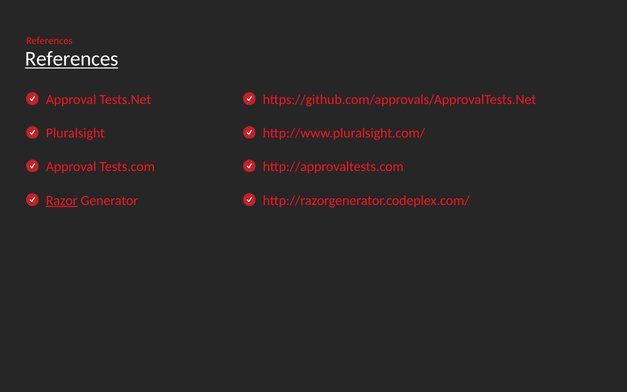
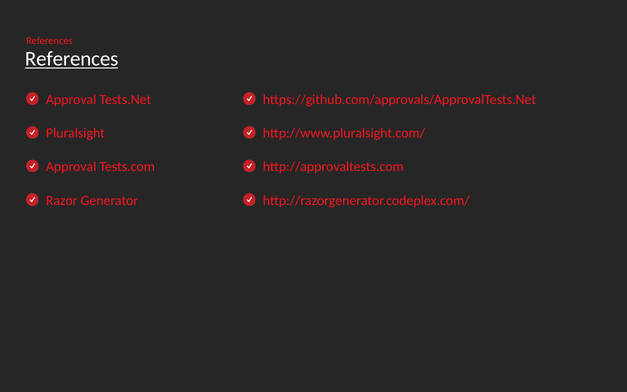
Razor underline: present -> none
